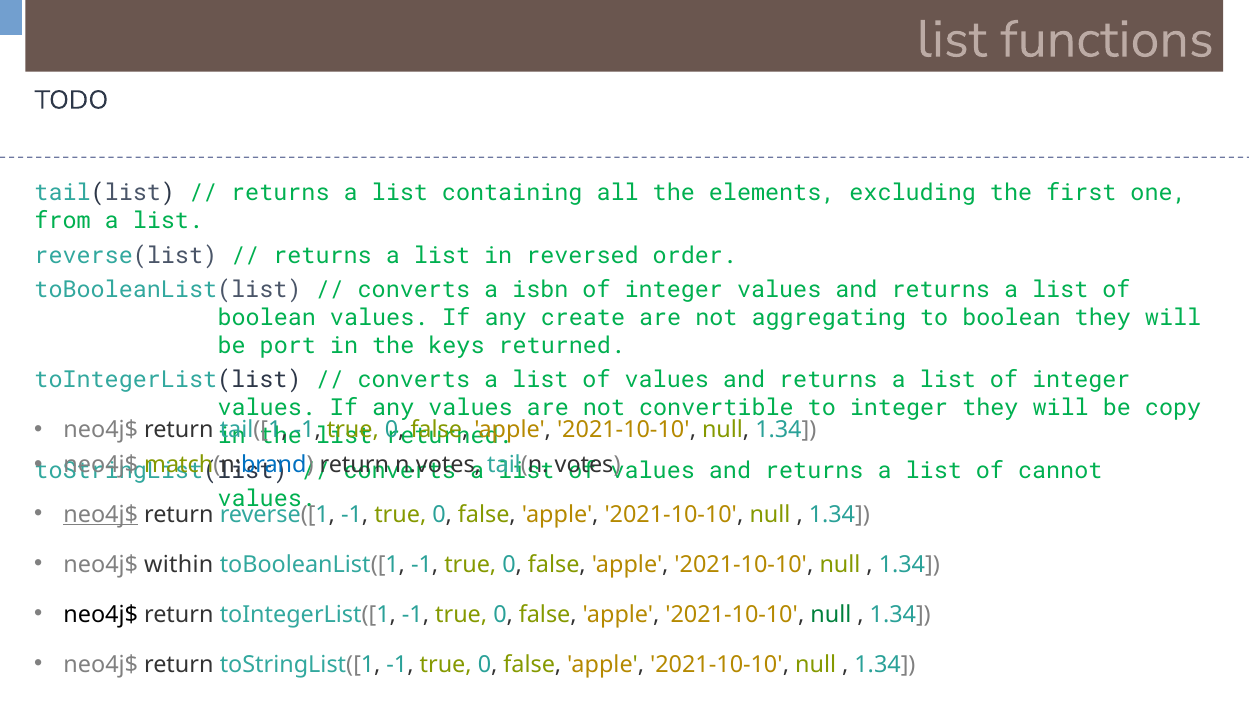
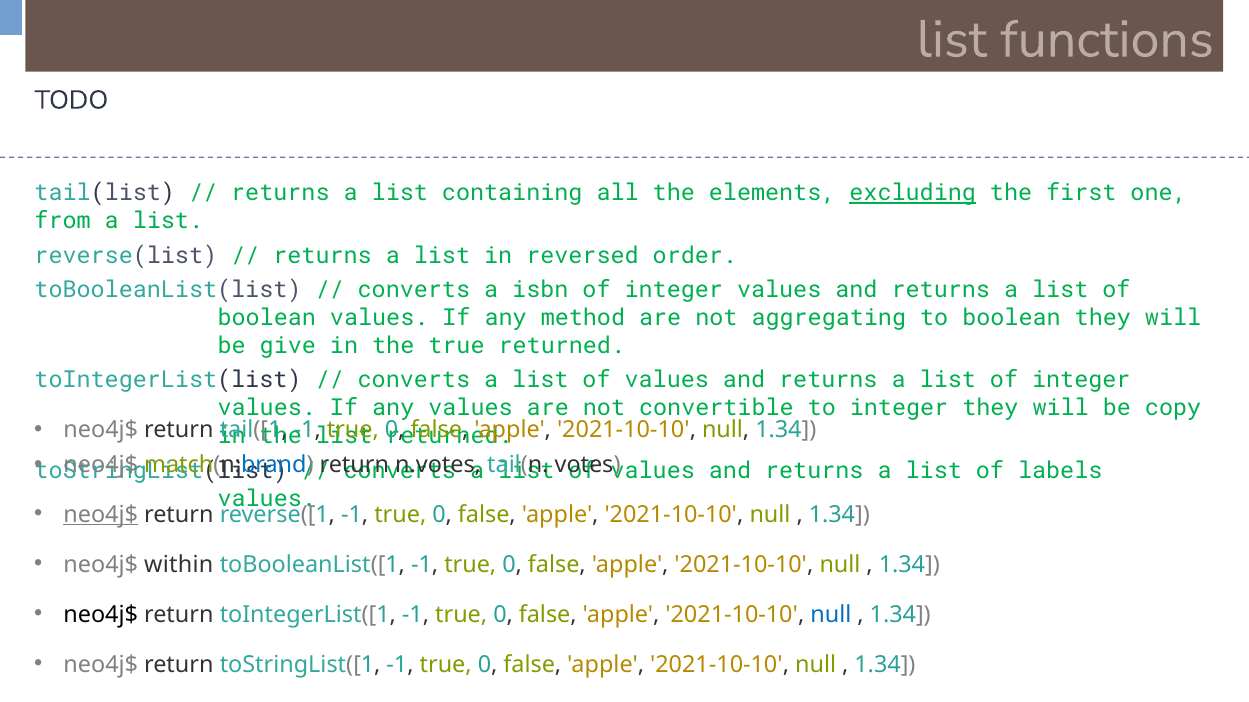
excluding underline: none -> present
create: create -> method
port: port -> give
the keys: keys -> true
cannot: cannot -> labels
null at (831, 615) colour: green -> blue
